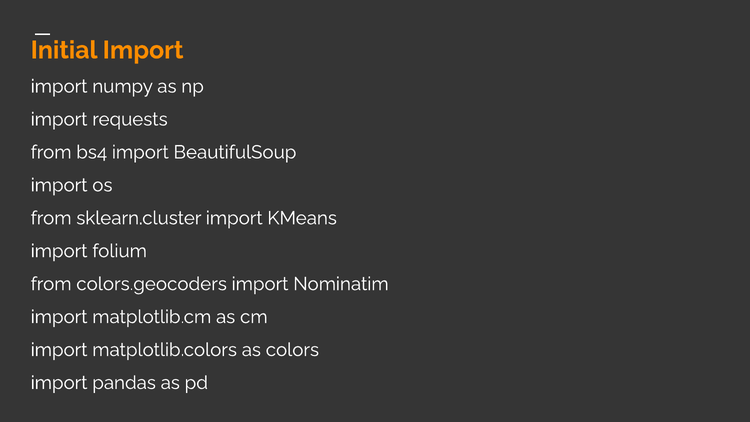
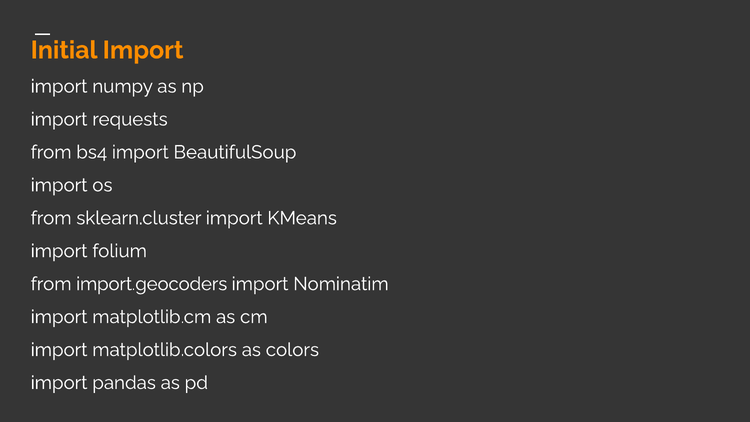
colors.geocoders: colors.geocoders -> import.geocoders
